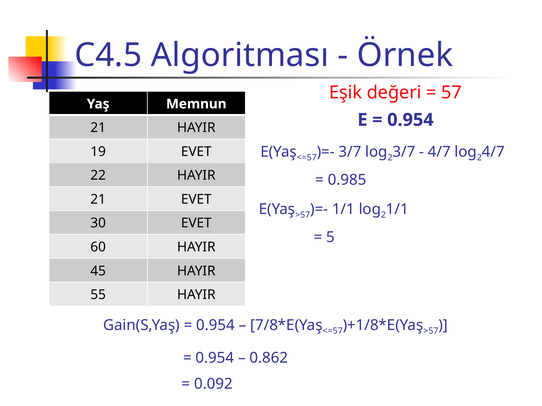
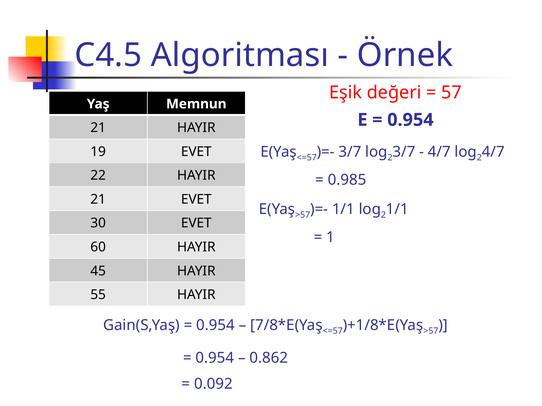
5: 5 -> 1
